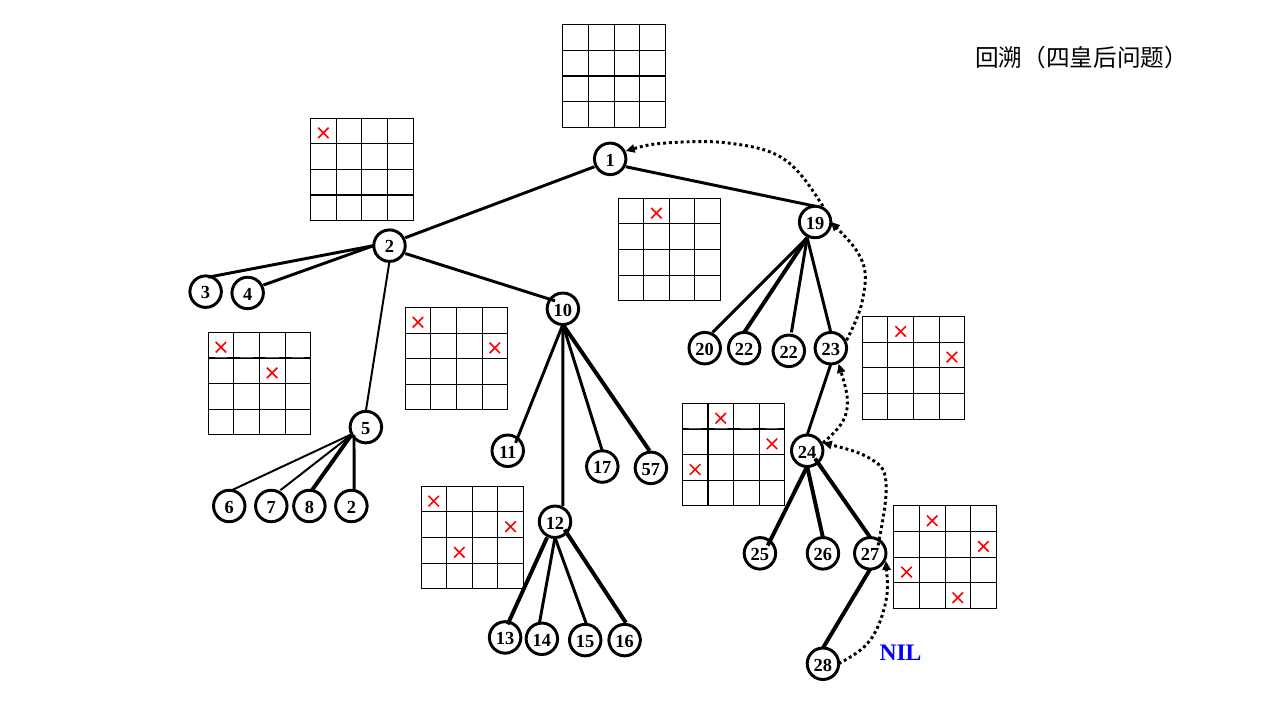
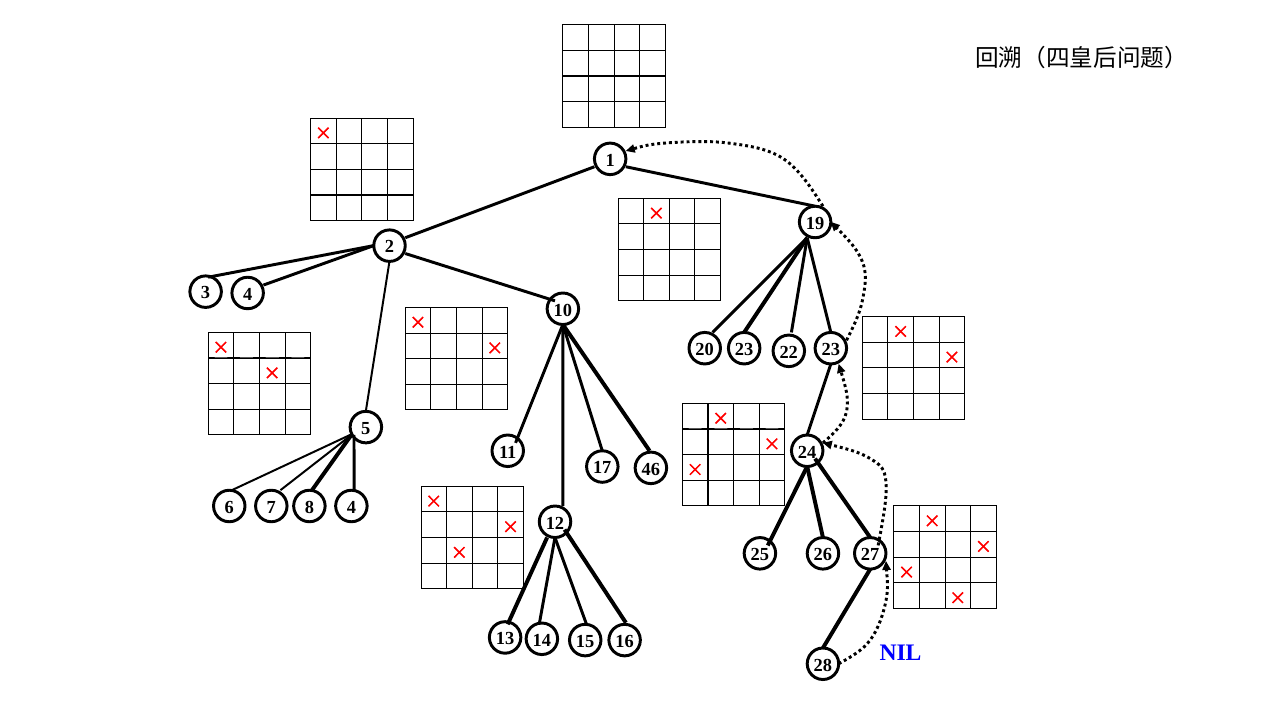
20 22: 22 -> 23
57: 57 -> 46
8 2: 2 -> 4
